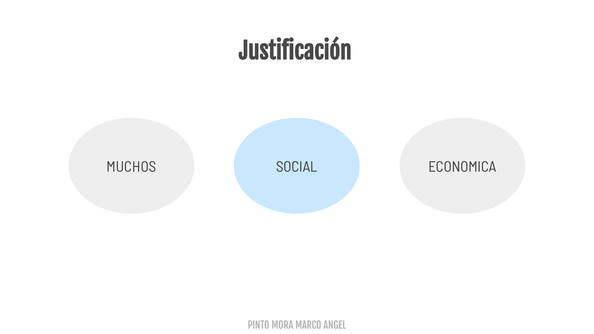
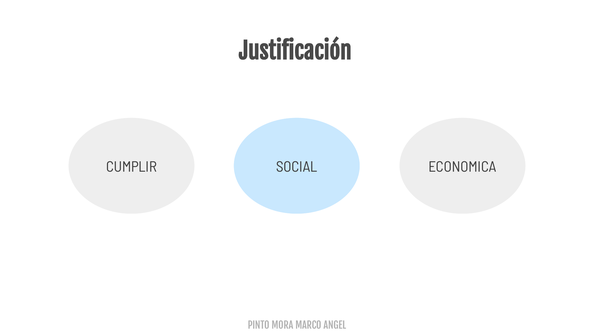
MUCHOS: MUCHOS -> CUMPLIR
